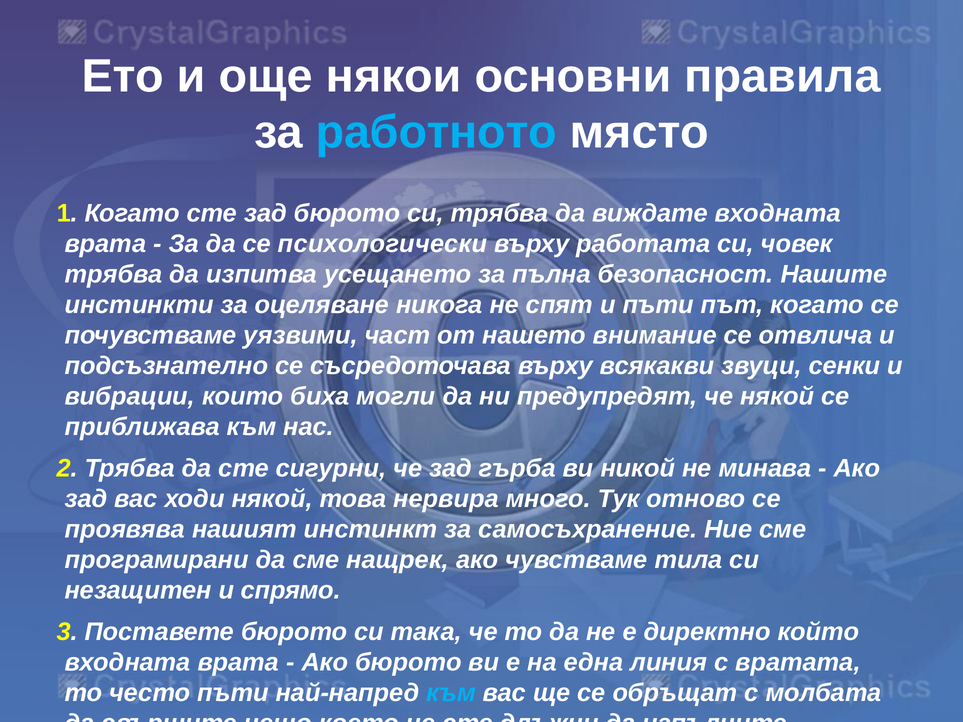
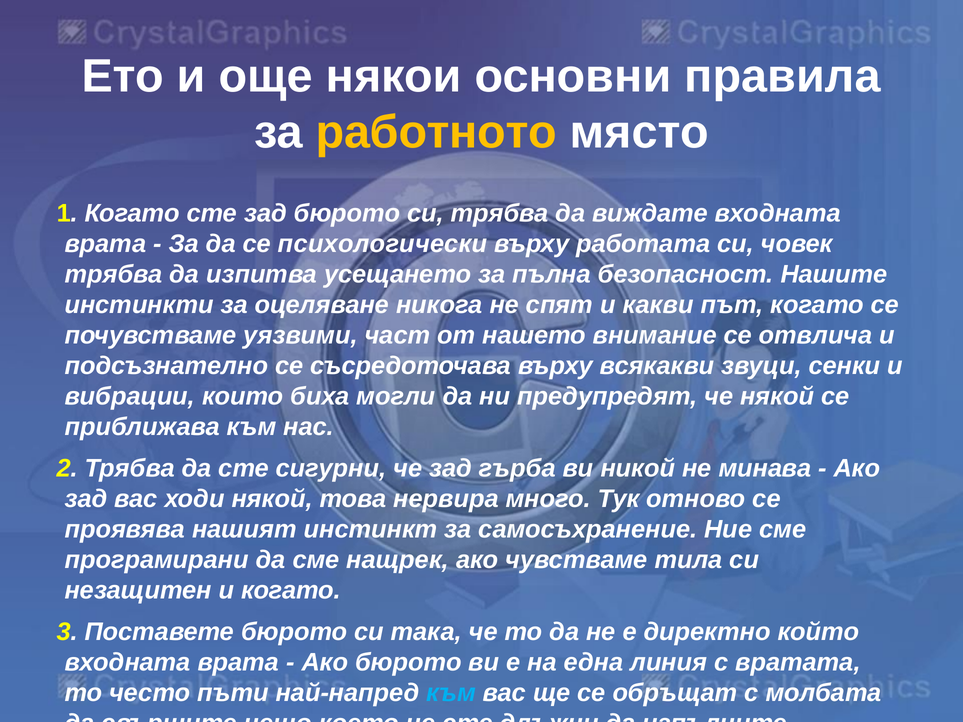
работното colour: light blue -> yellow
и пъти: пъти -> какви
и спрямо: спрямо -> когато
